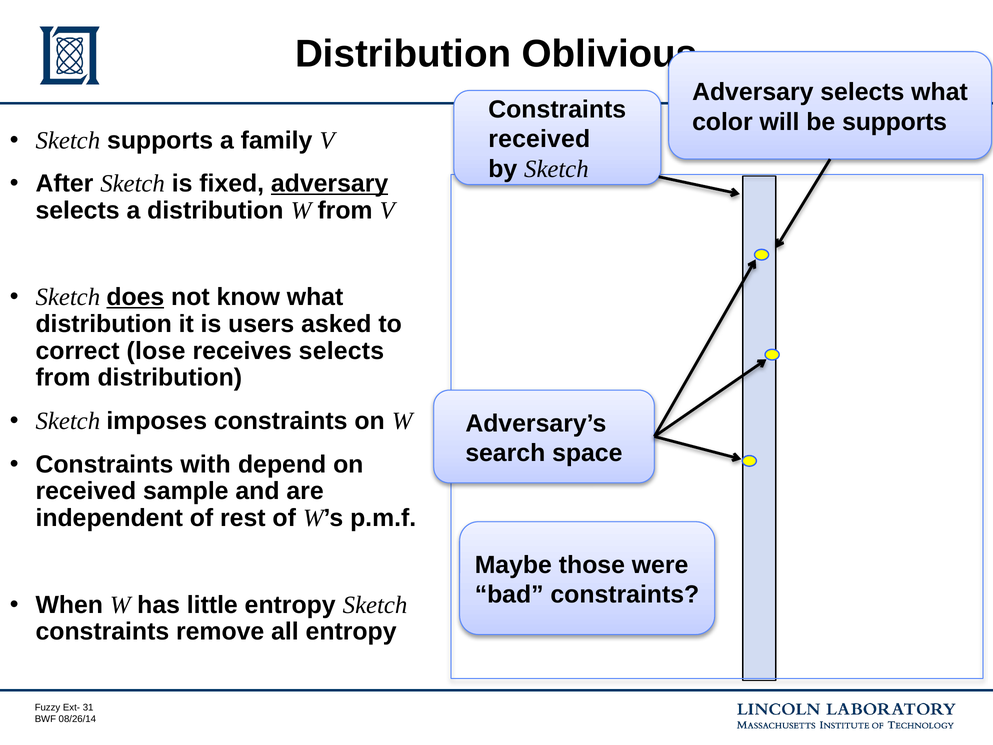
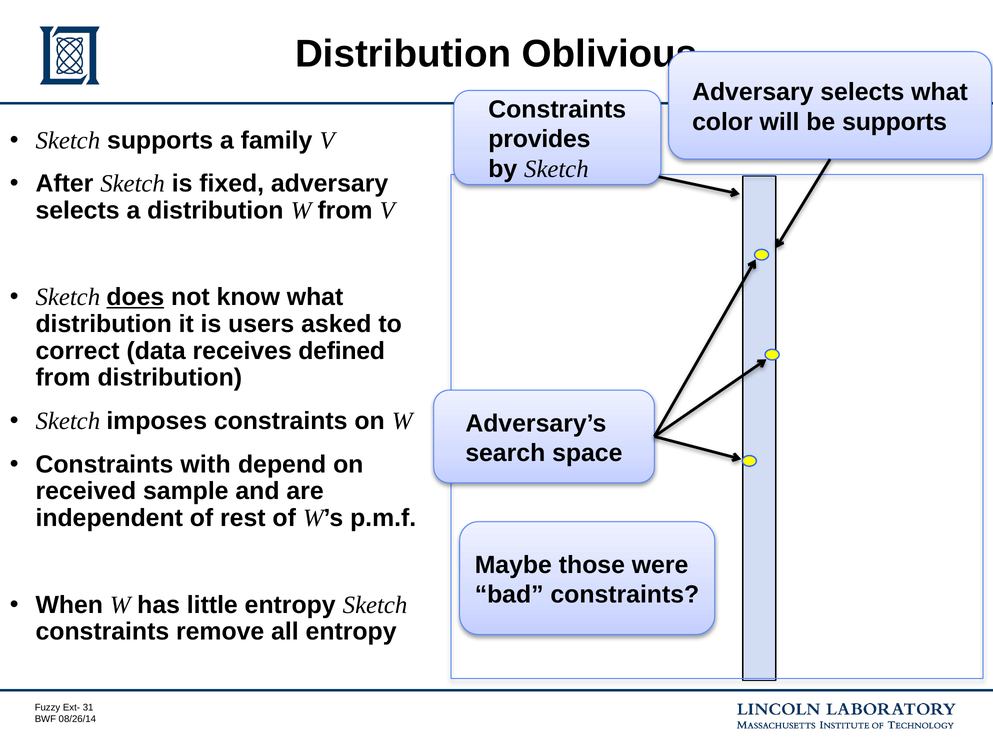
received at (539, 139): received -> provides
adversary at (330, 184) underline: present -> none
lose: lose -> data
receives selects: selects -> defined
